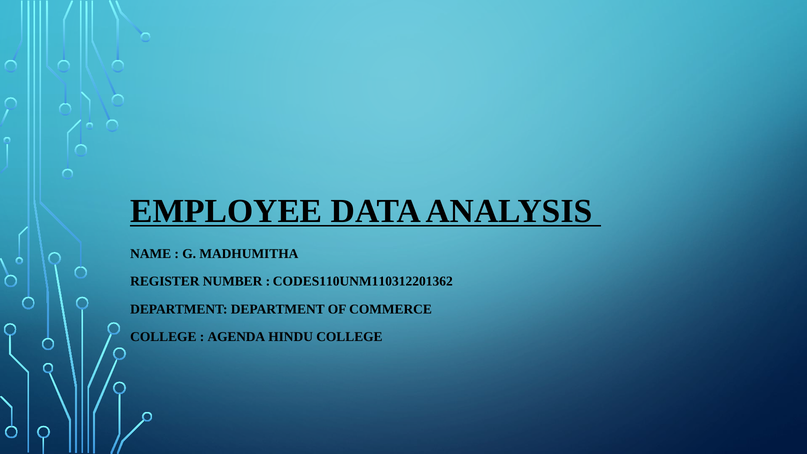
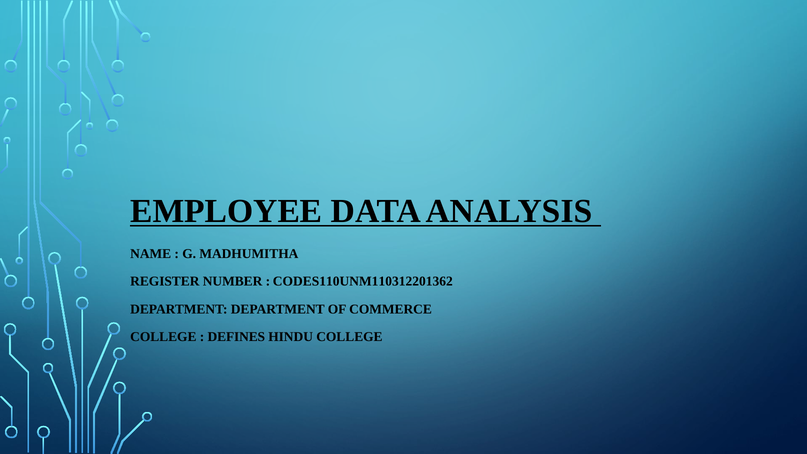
AGENDA: AGENDA -> DEFINES
